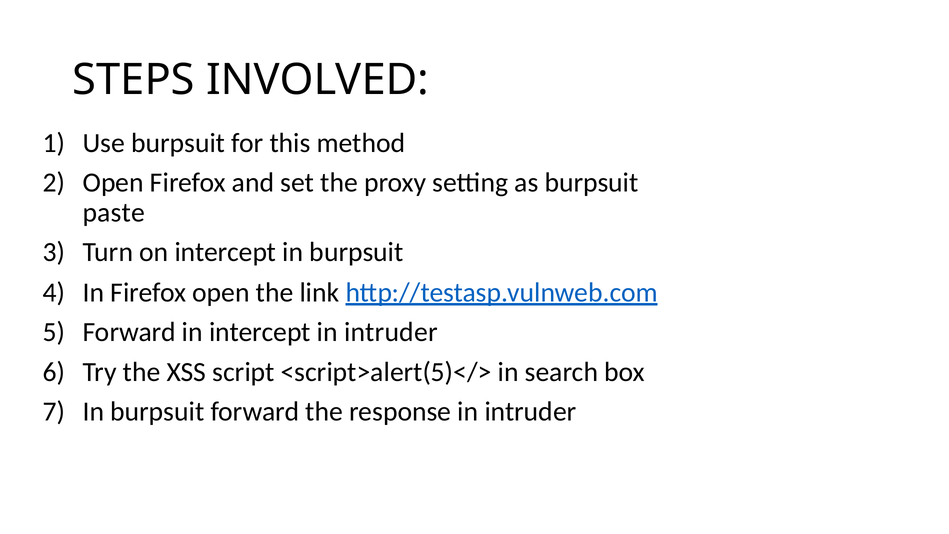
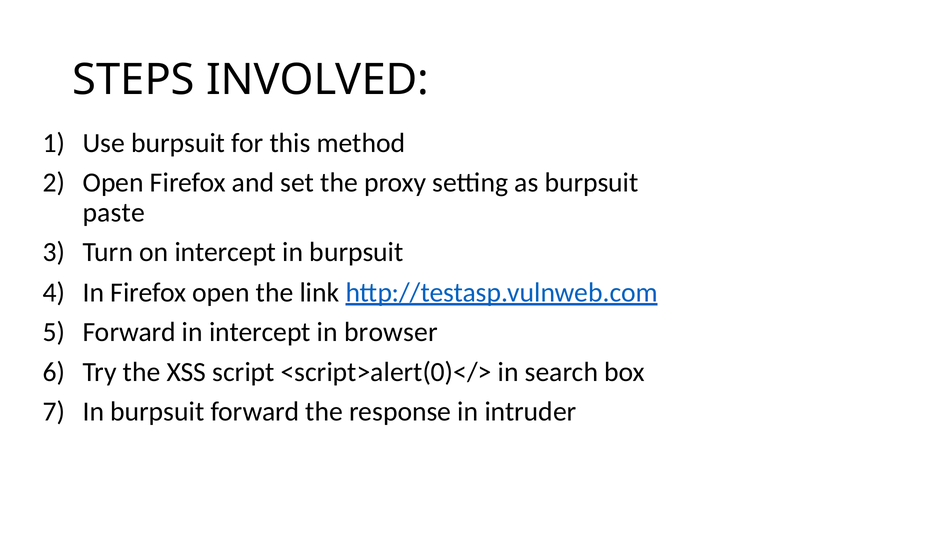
intercept in intruder: intruder -> browser
<script>alert(5)</>: <script>alert(5)</> -> <script>alert(0)</>
